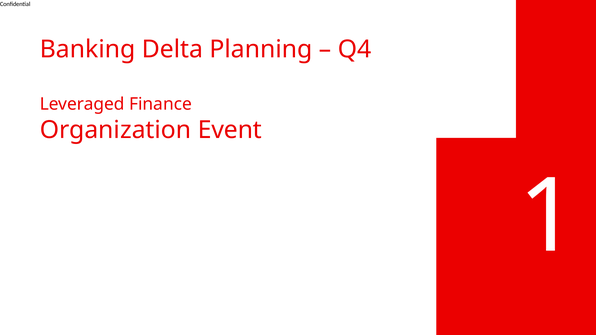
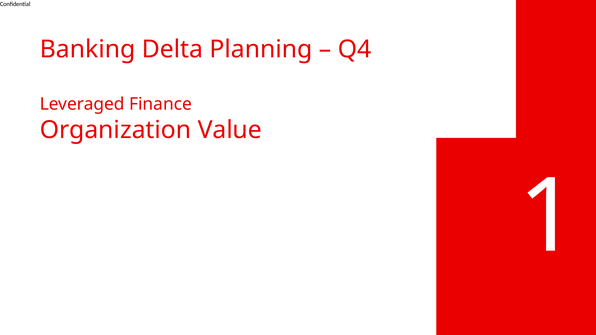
Event: Event -> Value
